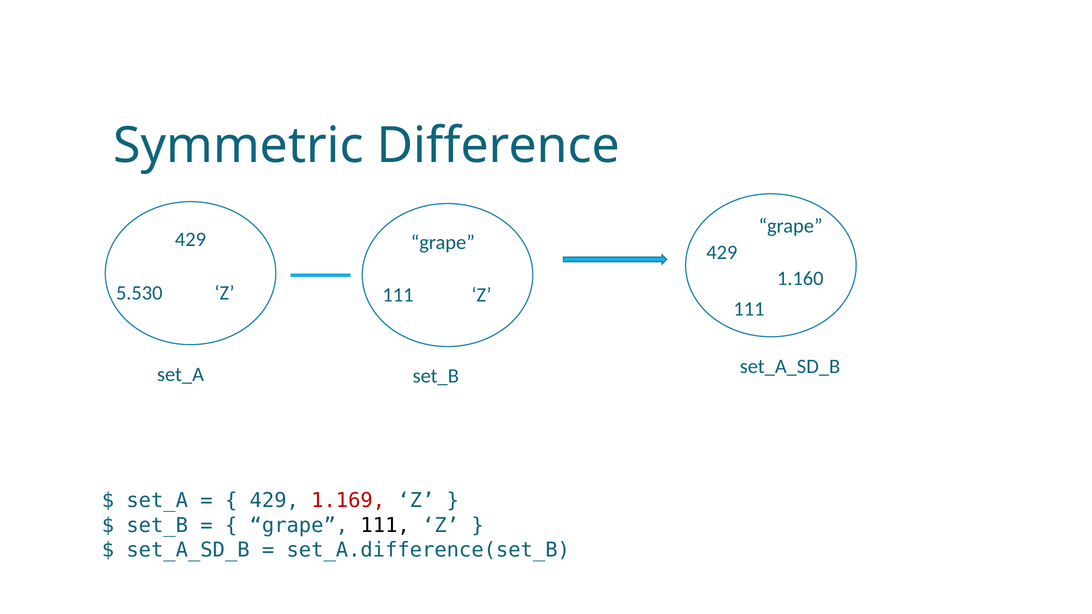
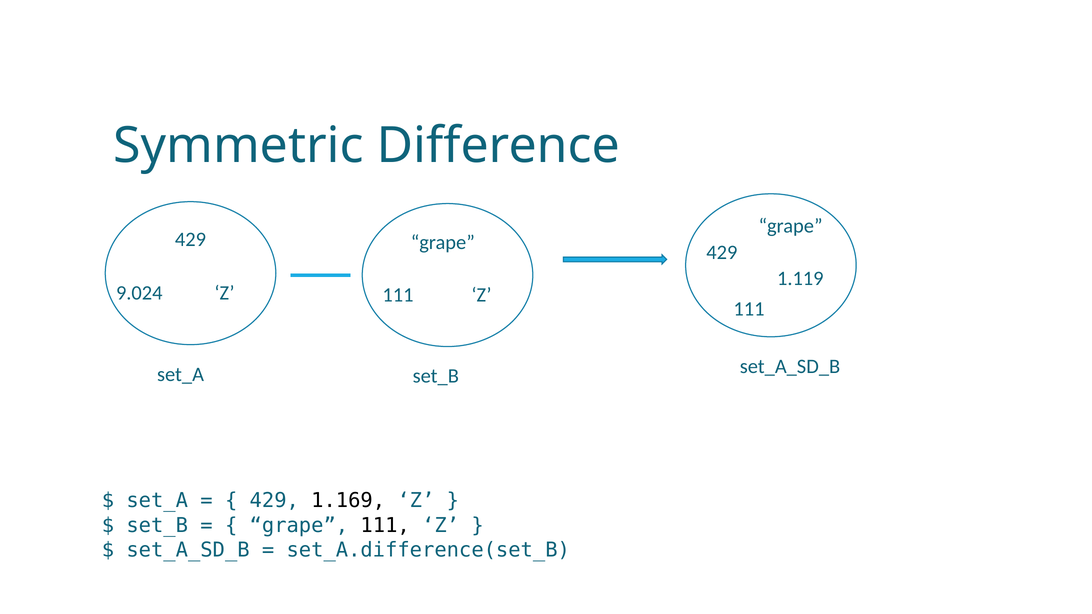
1.160: 1.160 -> 1.119
5.530: 5.530 -> 9.024
1.169 colour: red -> black
